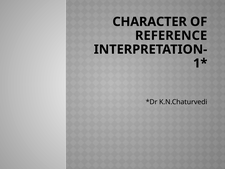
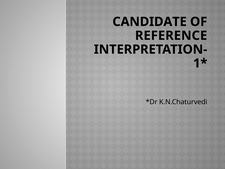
CHARACTER: CHARACTER -> CANDIDATE
